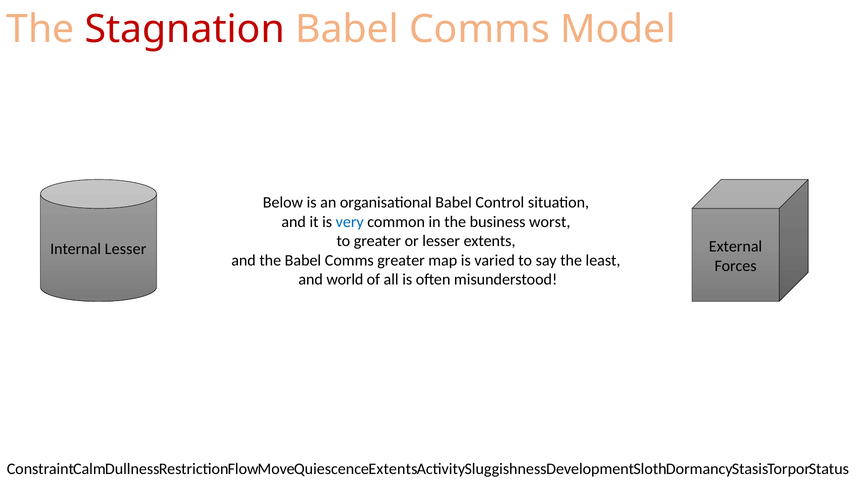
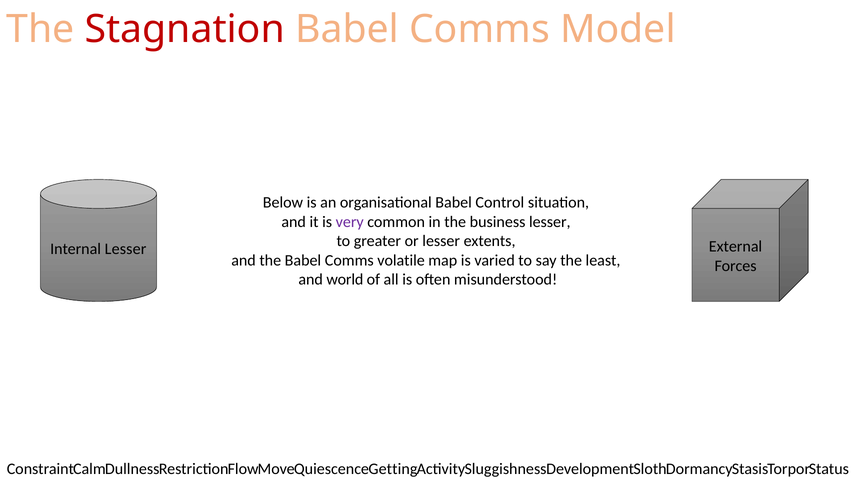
very colour: blue -> purple
business worst: worst -> lesser
Comms greater: greater -> volatile
Extents at (393, 469): Extents -> Getting
